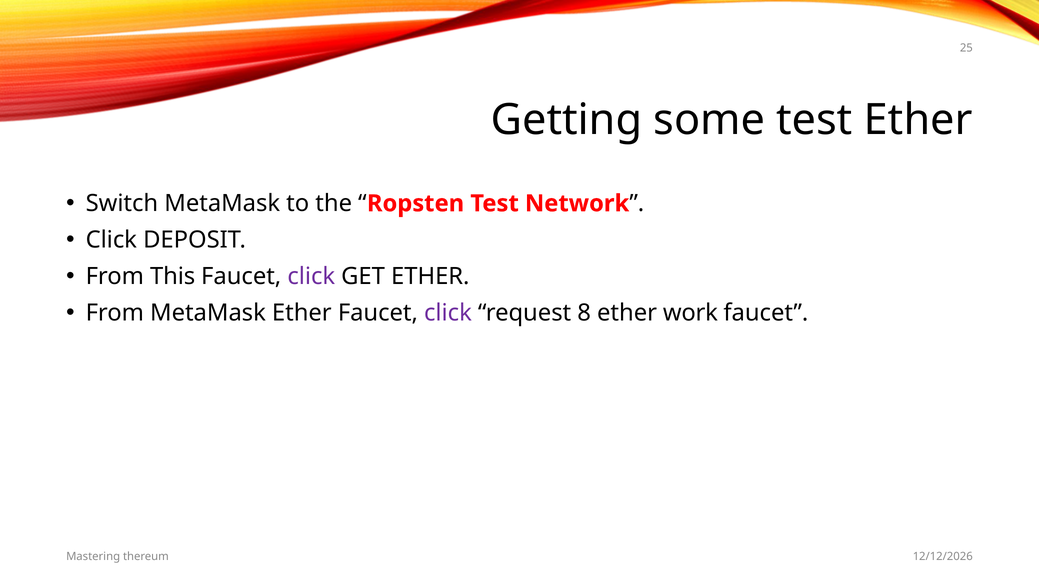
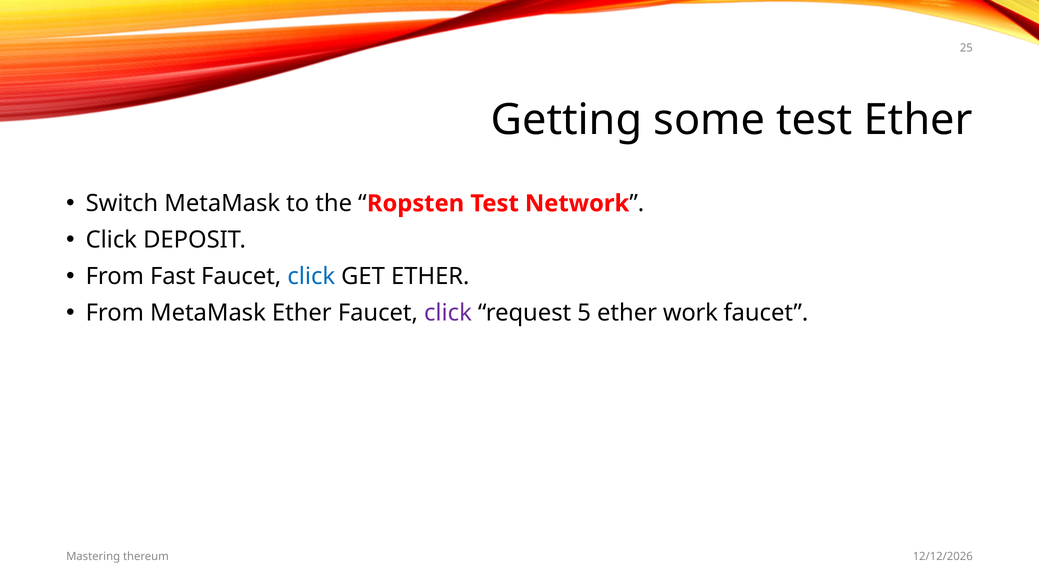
This: This -> Fast
click at (311, 277) colour: purple -> blue
8: 8 -> 5
